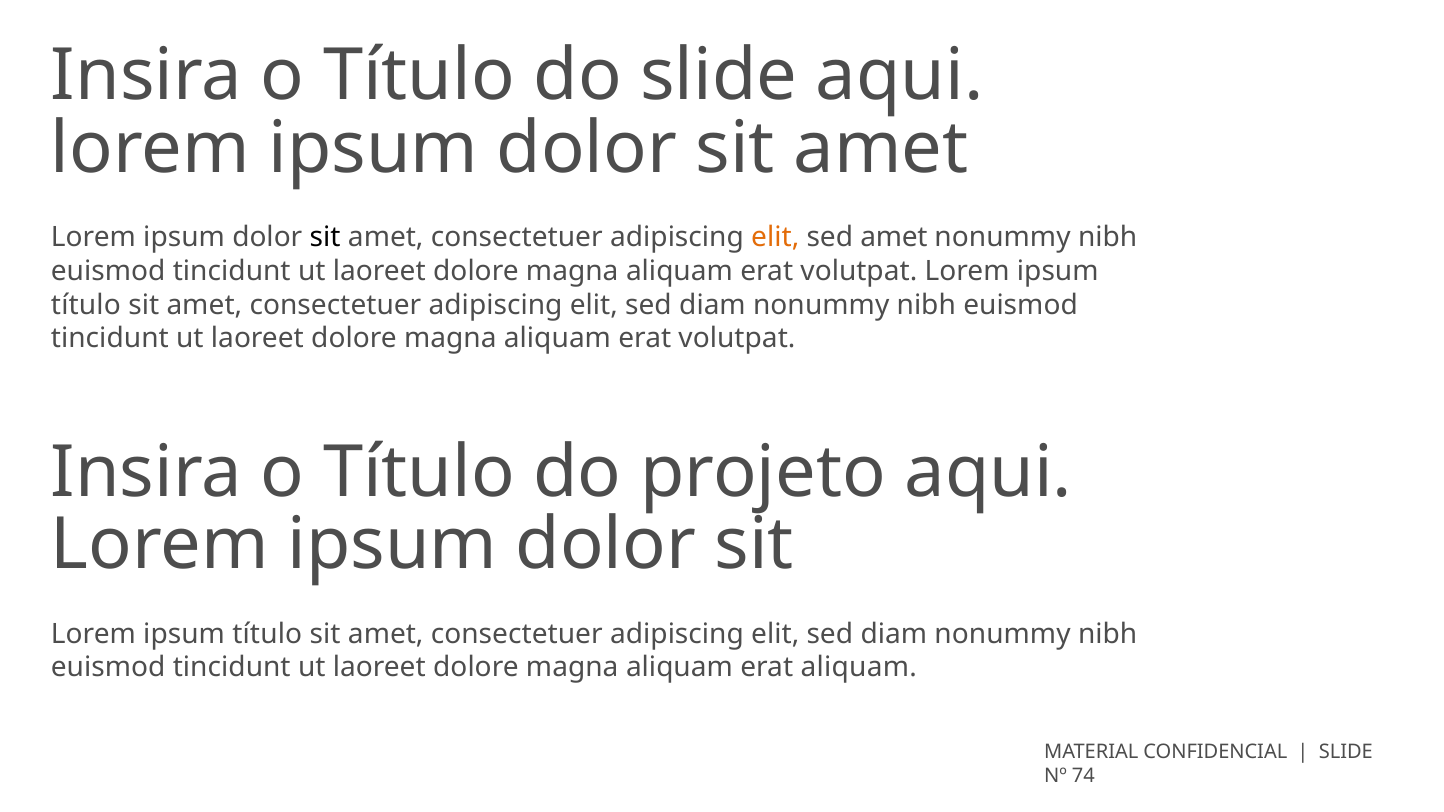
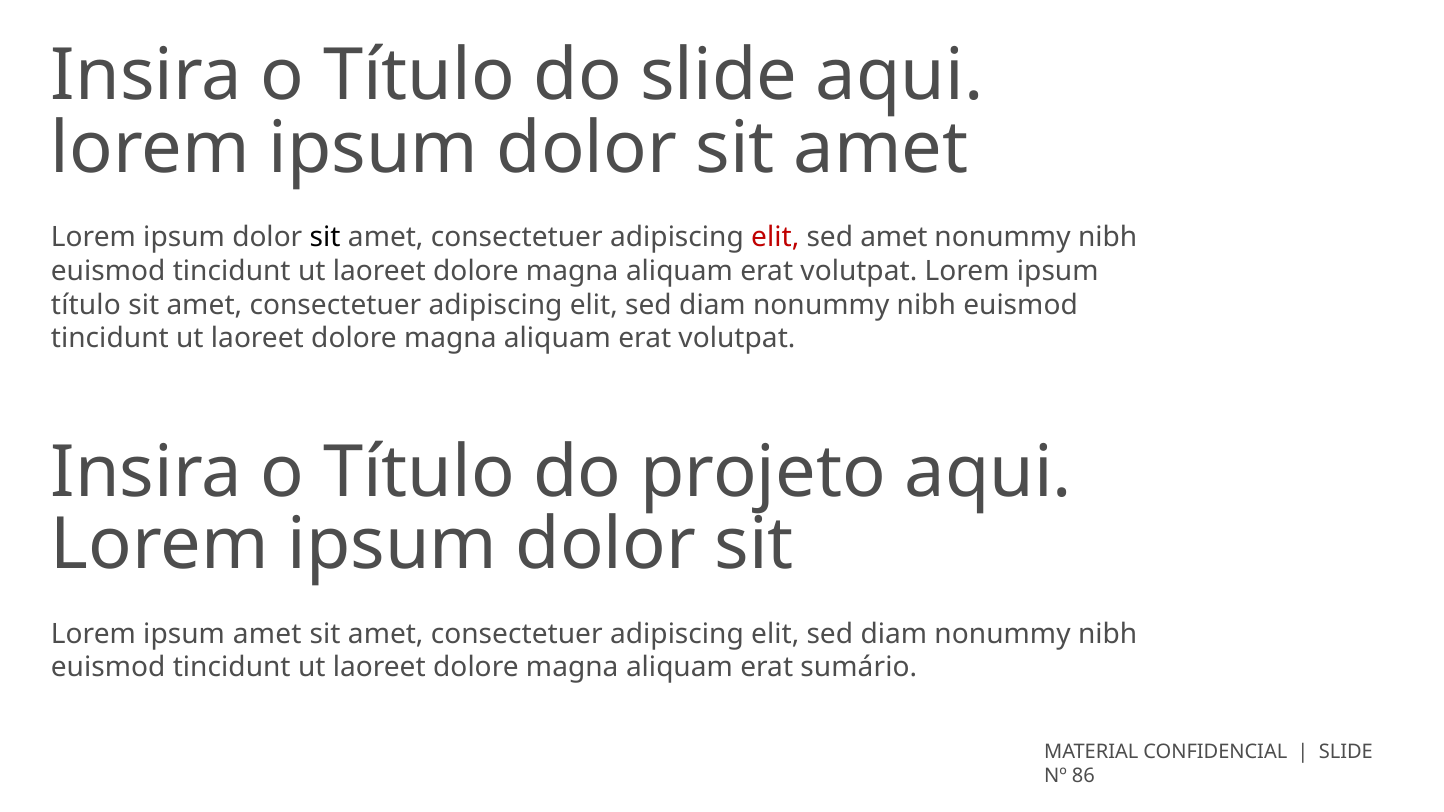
elit at (775, 238) colour: orange -> red
título at (267, 634): título -> amet
erat aliquam: aliquam -> sumário
74: 74 -> 86
